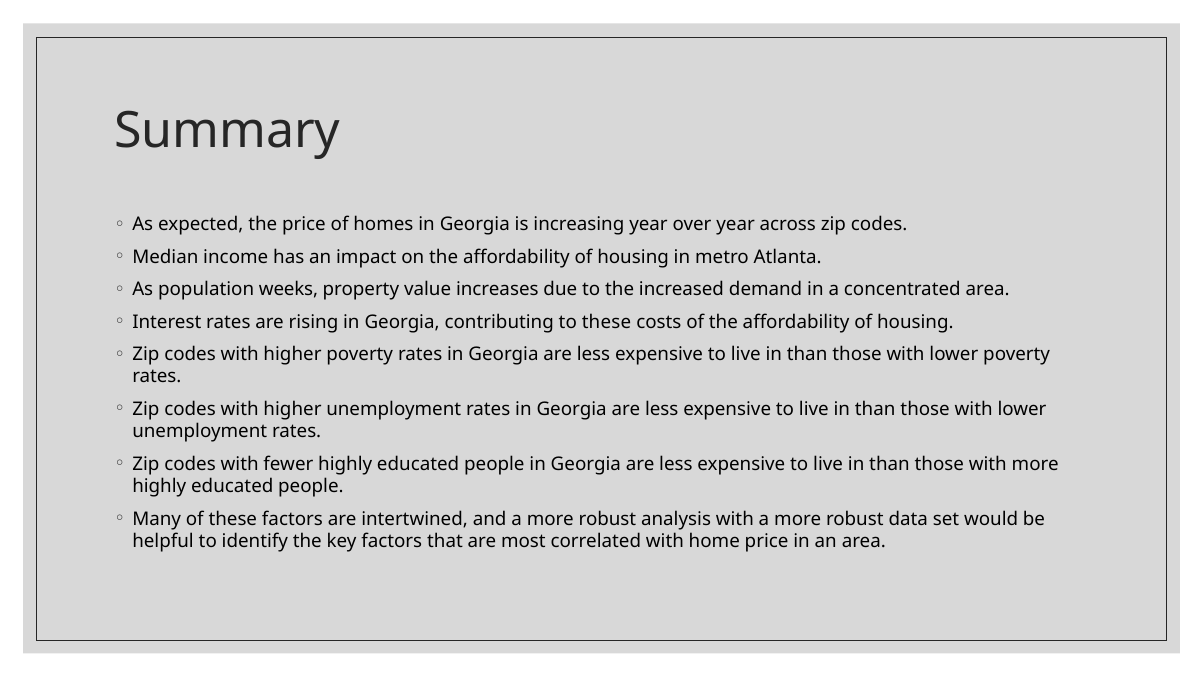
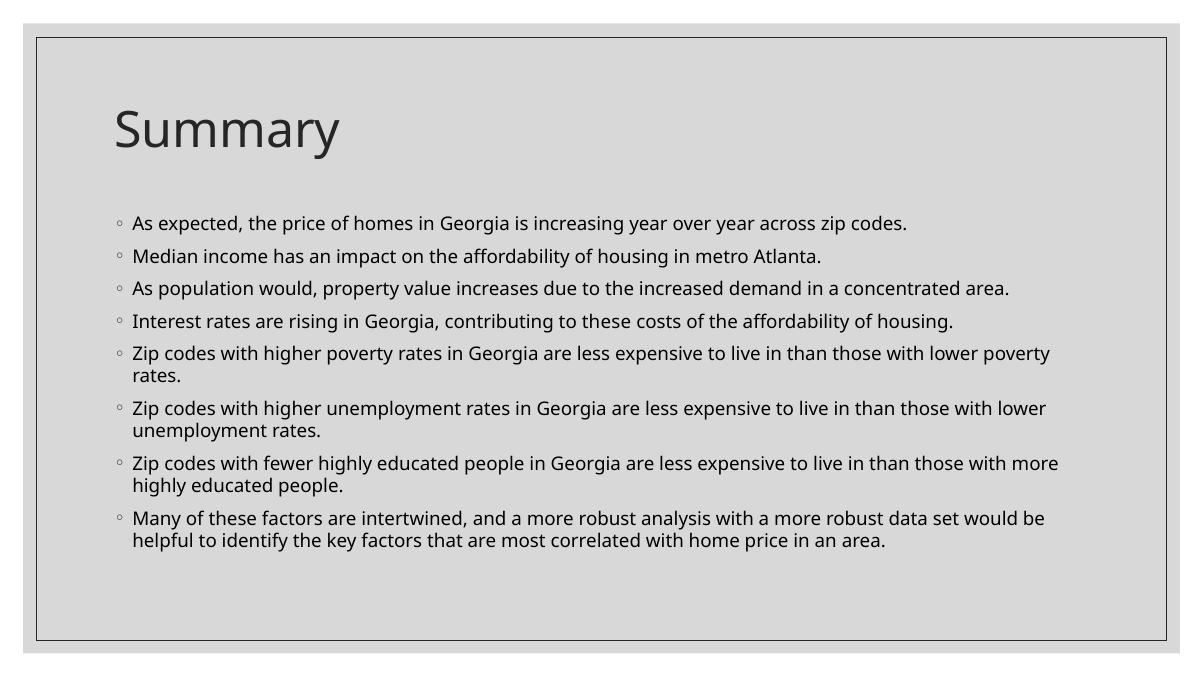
population weeks: weeks -> would
